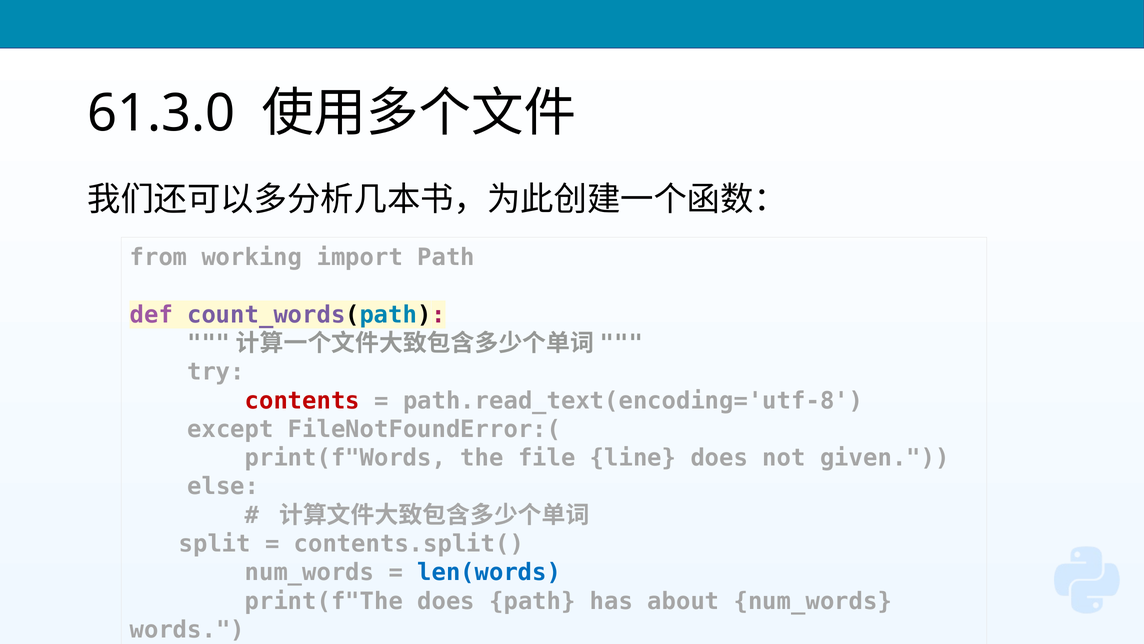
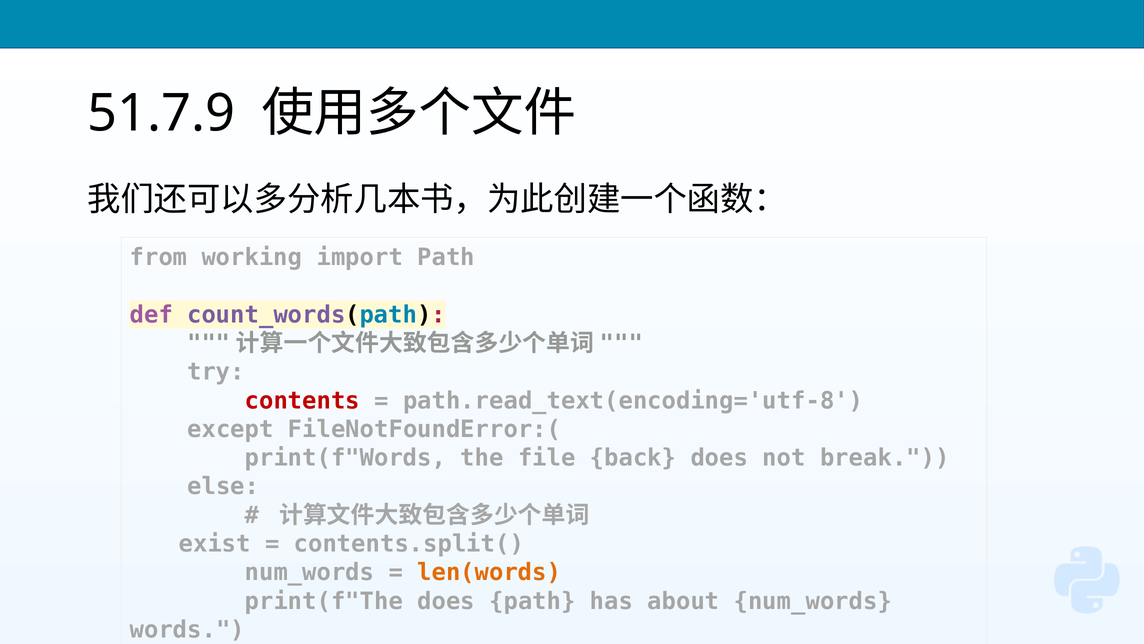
61.3.0: 61.3.0 -> 51.7.9
line: line -> back
given: given -> break
split: split -> exist
len(words colour: blue -> orange
